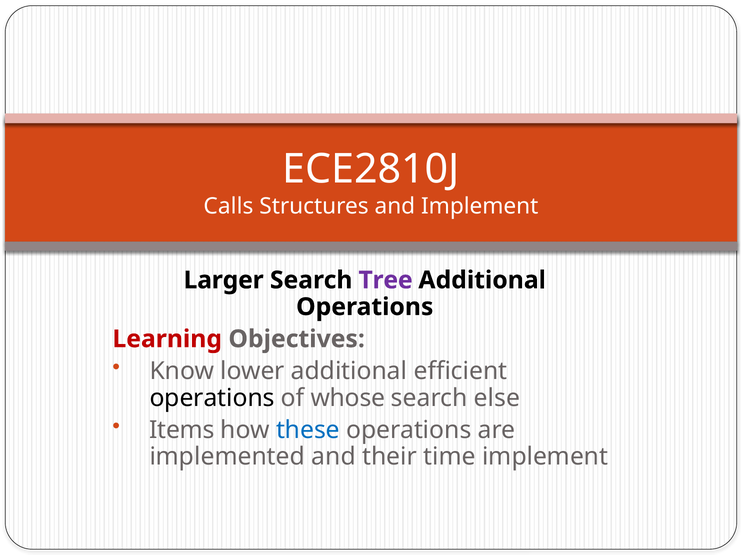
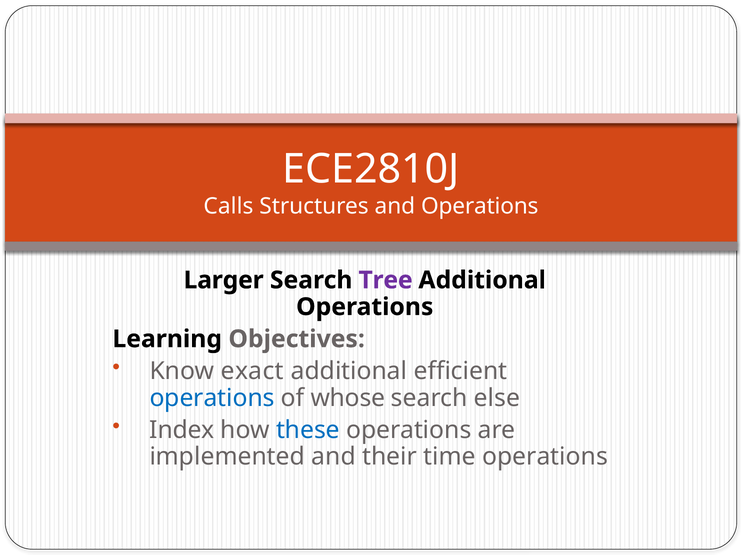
and Implement: Implement -> Operations
Learning colour: red -> black
lower: lower -> exact
operations at (212, 397) colour: black -> blue
Items: Items -> Index
time implement: implement -> operations
